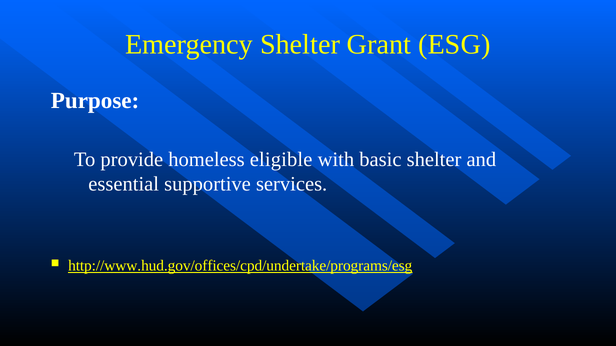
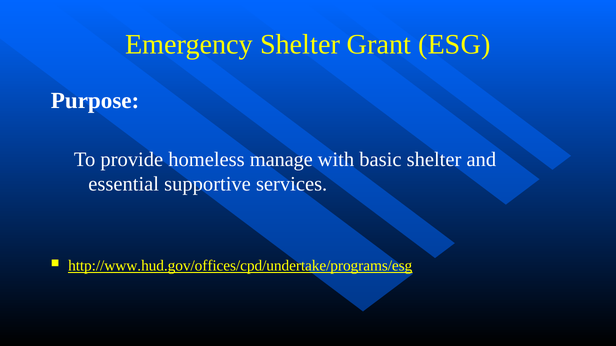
eligible: eligible -> manage
